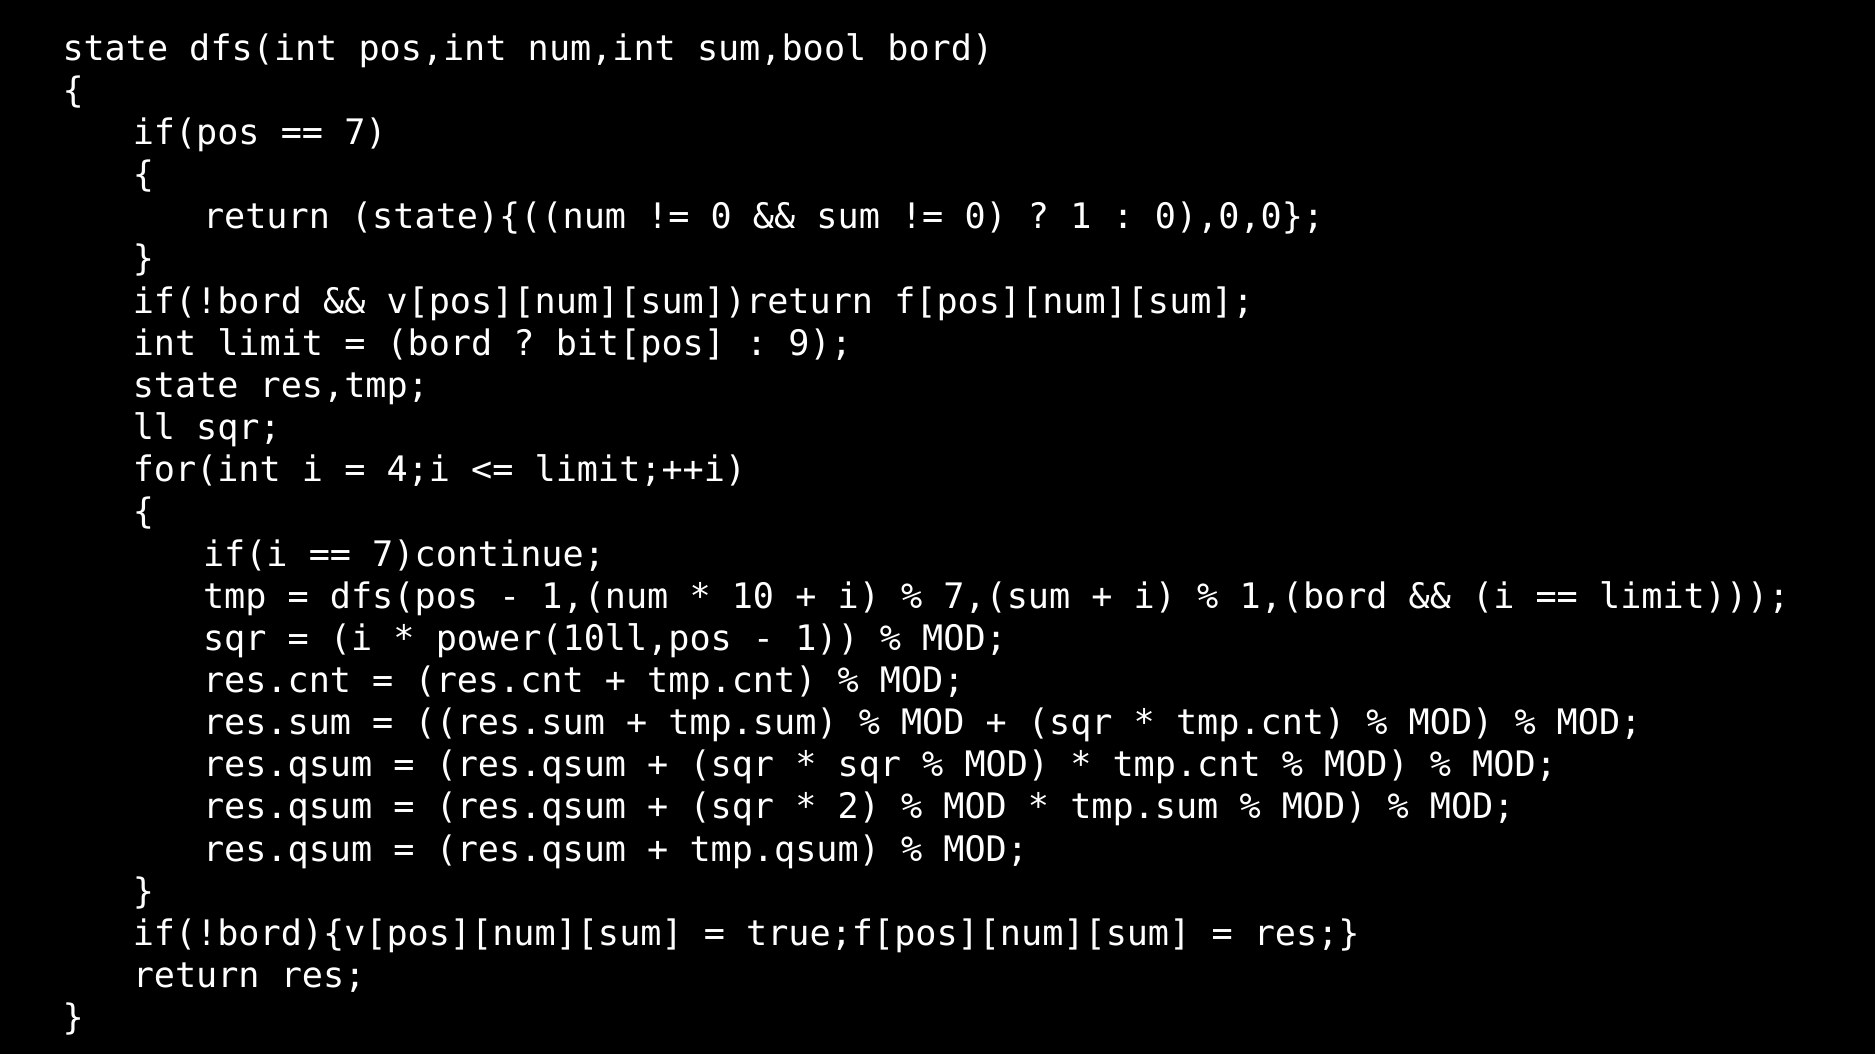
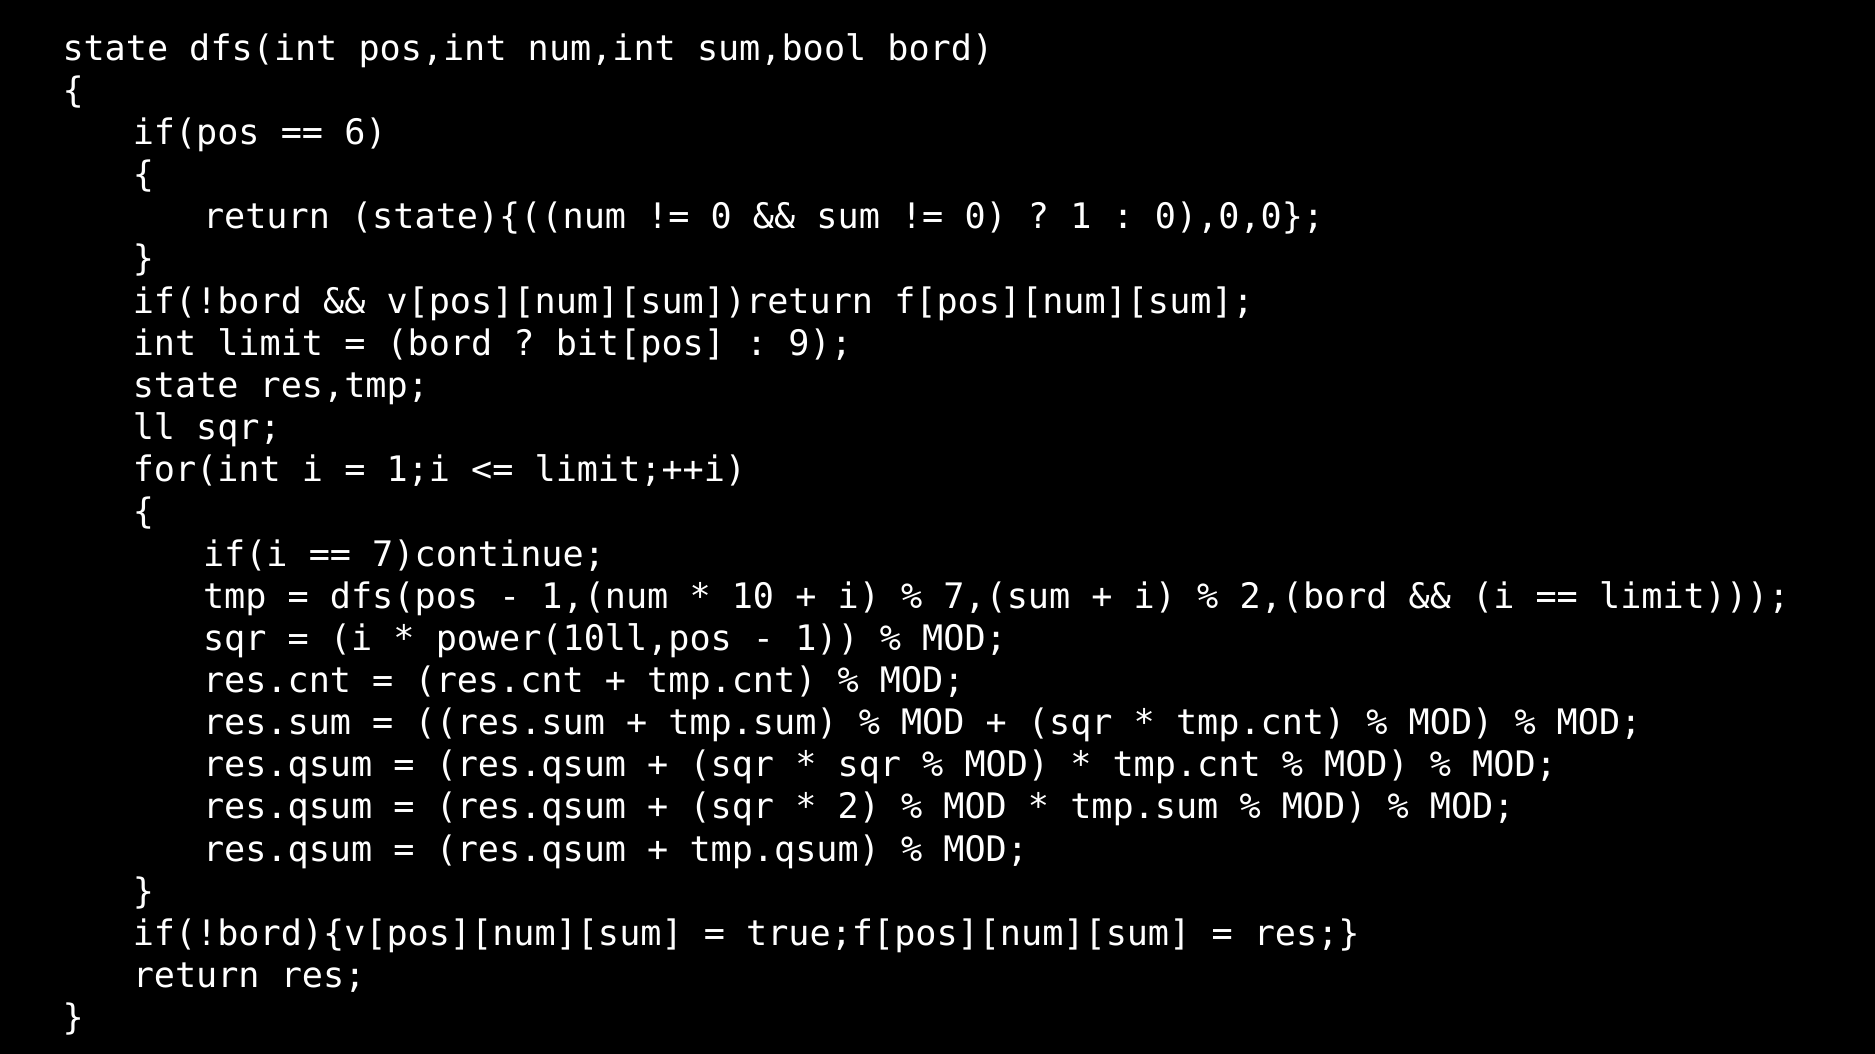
7: 7 -> 6
4;i: 4;i -> 1;i
1,(bord: 1,(bord -> 2,(bord
